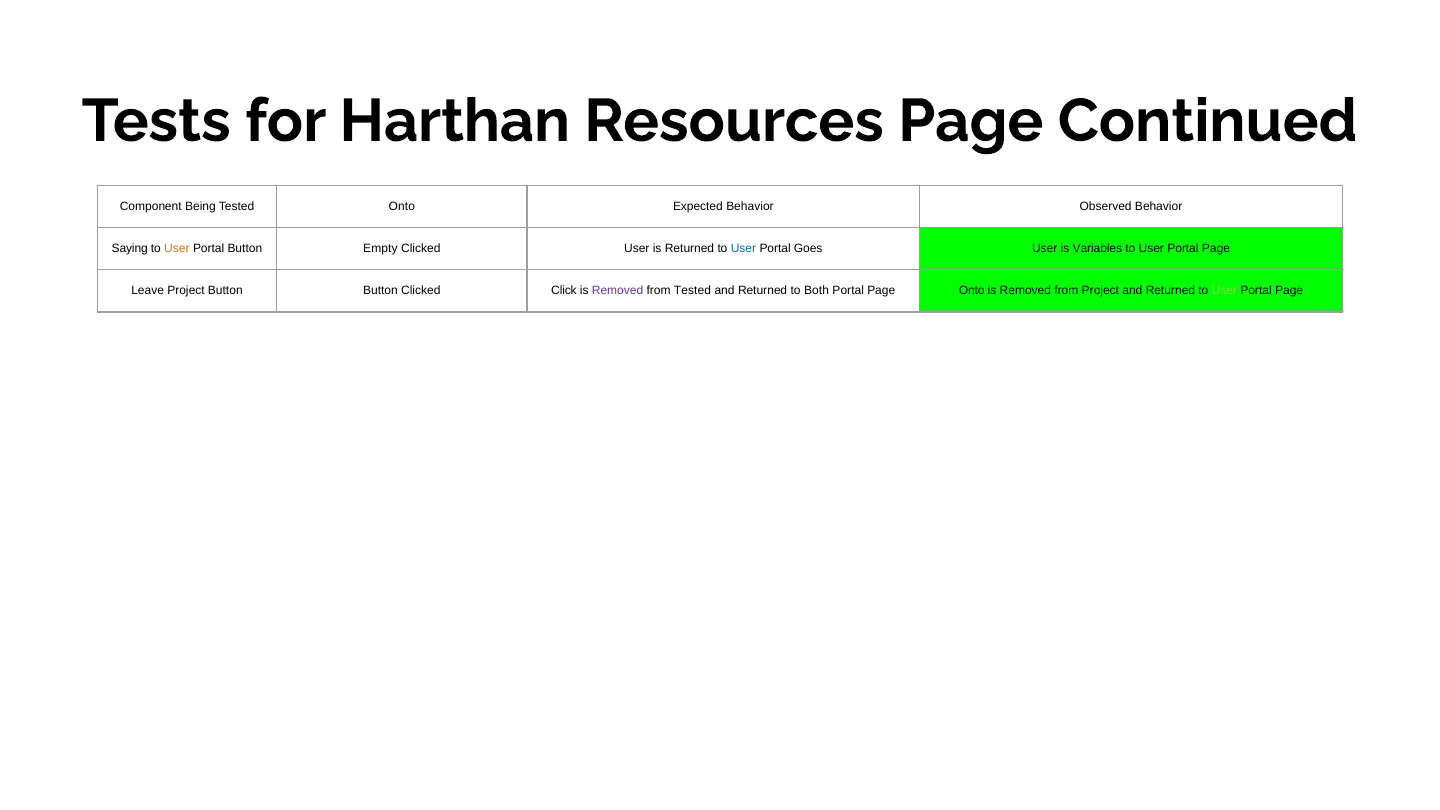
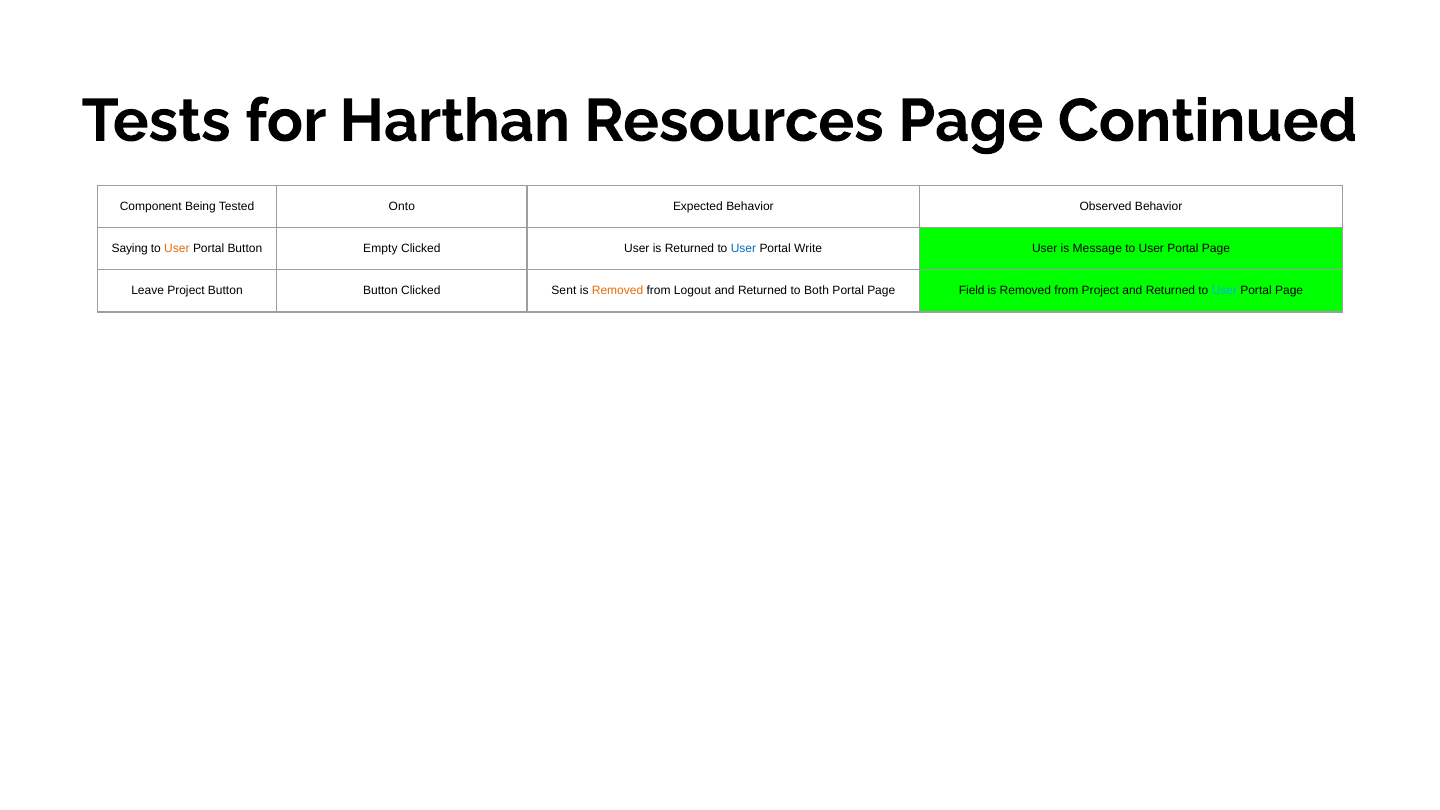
Goes: Goes -> Write
Variables: Variables -> Message
Click: Click -> Sent
Removed at (618, 291) colour: purple -> orange
from Tested: Tested -> Logout
Page Onto: Onto -> Field
User at (1224, 291) colour: light green -> light blue
